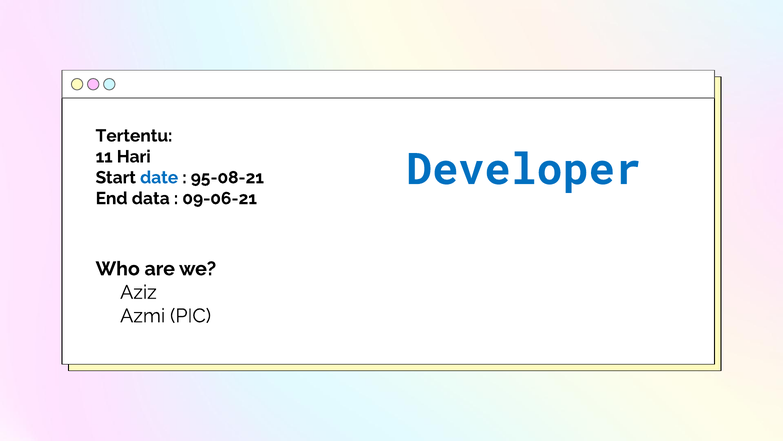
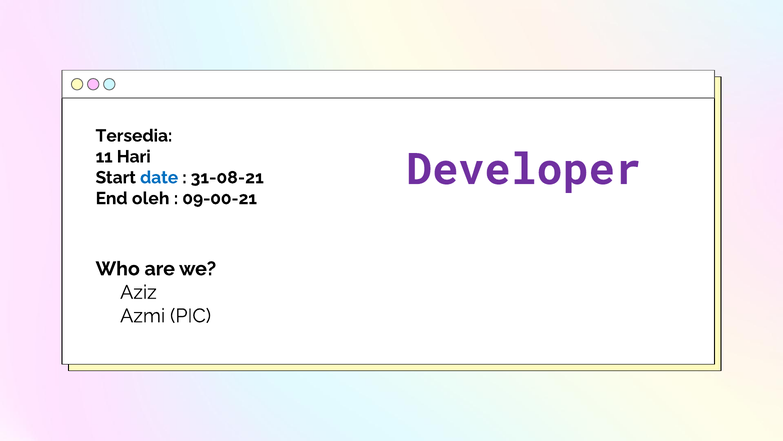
Tertentu: Tertentu -> Tersedia
Developer colour: blue -> purple
95-08-21: 95-08-21 -> 31-08-21
data: data -> oleh
09-06-21: 09-06-21 -> 09-00-21
